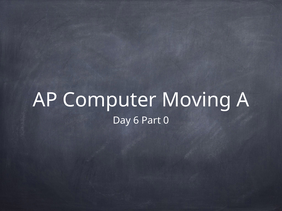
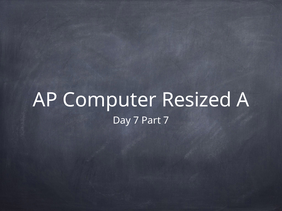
Moving: Moving -> Resized
Day 6: 6 -> 7
Part 0: 0 -> 7
